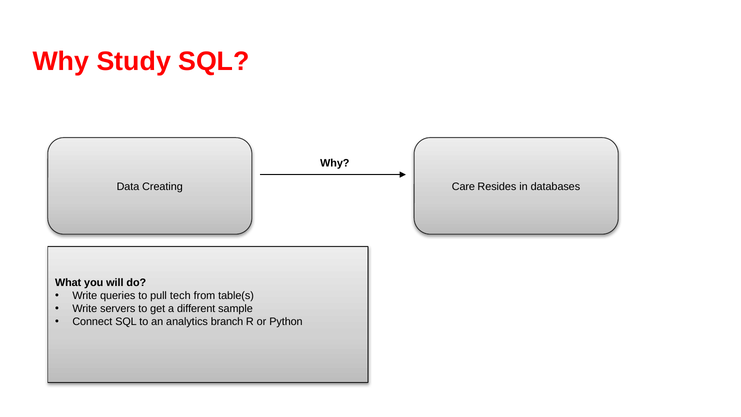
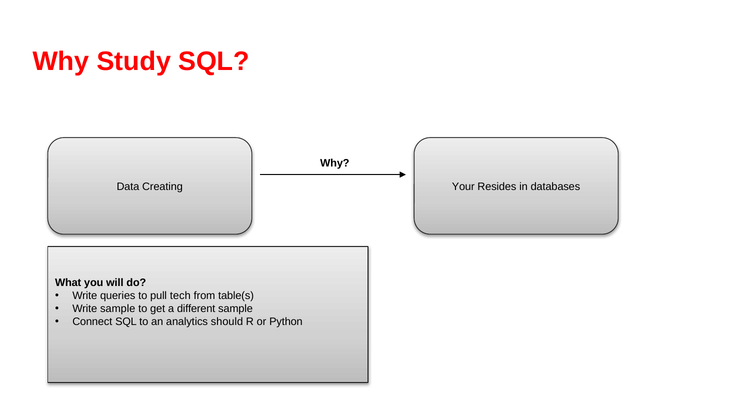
Care: Care -> Your
Write servers: servers -> sample
branch: branch -> should
